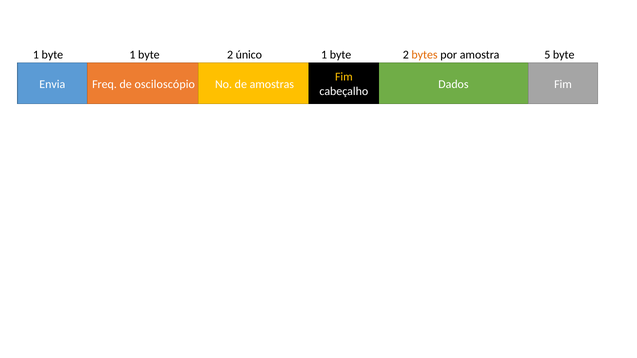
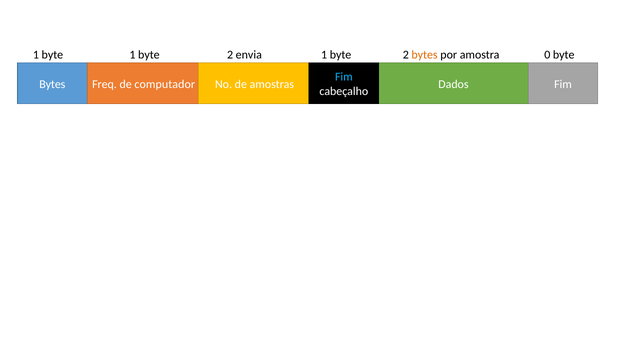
único: único -> envia
5: 5 -> 0
Fim at (344, 77) colour: yellow -> light blue
Envia at (52, 84): Envia -> Bytes
osciloscópio: osciloscópio -> computador
